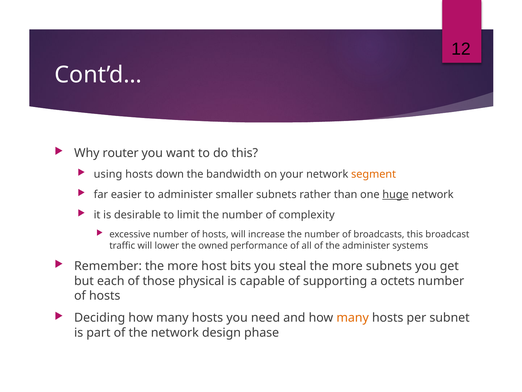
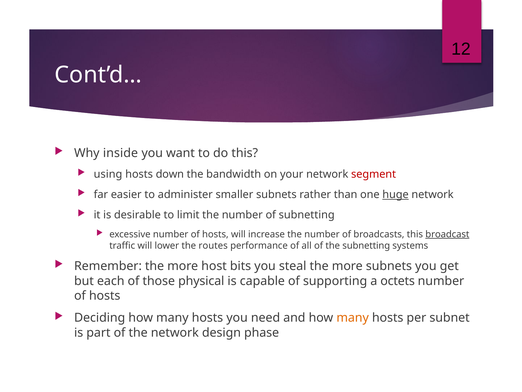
router: router -> inside
segment colour: orange -> red
of complexity: complexity -> subnetting
broadcast underline: none -> present
owned: owned -> routes
the administer: administer -> subnetting
